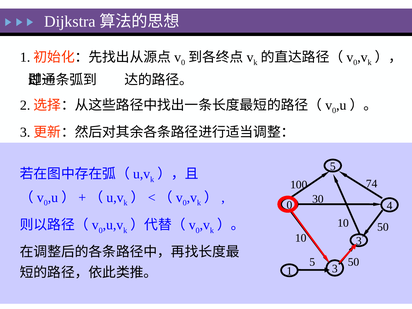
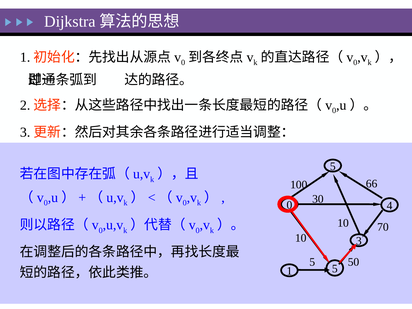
74: 74 -> 66
10 50: 50 -> 70
1 3: 3 -> 5
